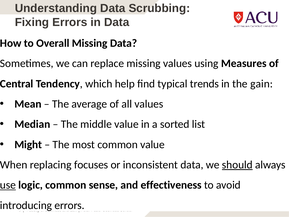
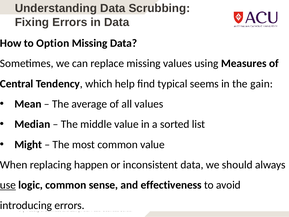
Overall: Overall -> Option
trends: trends -> seems
focuses: focuses -> happen
should underline: present -> none
